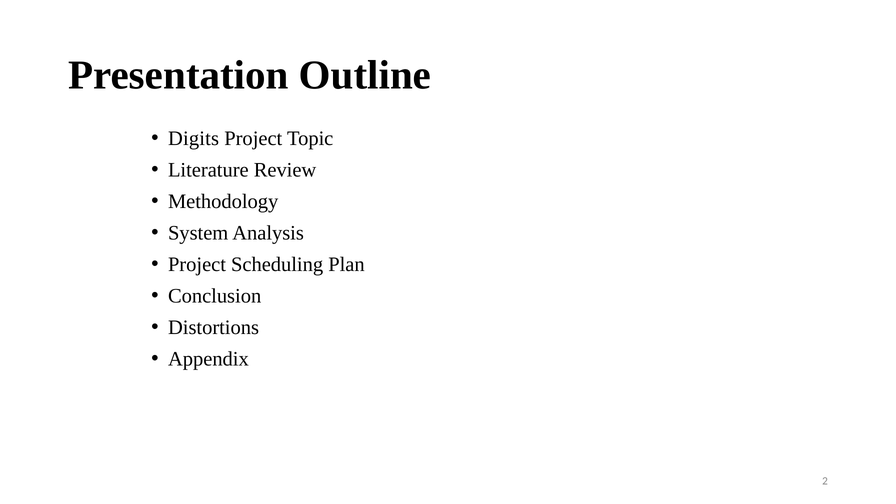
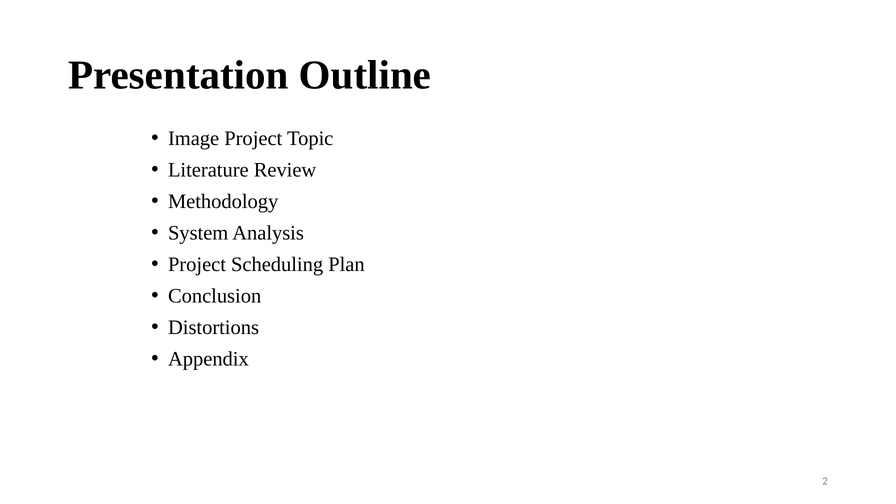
Digits: Digits -> Image
